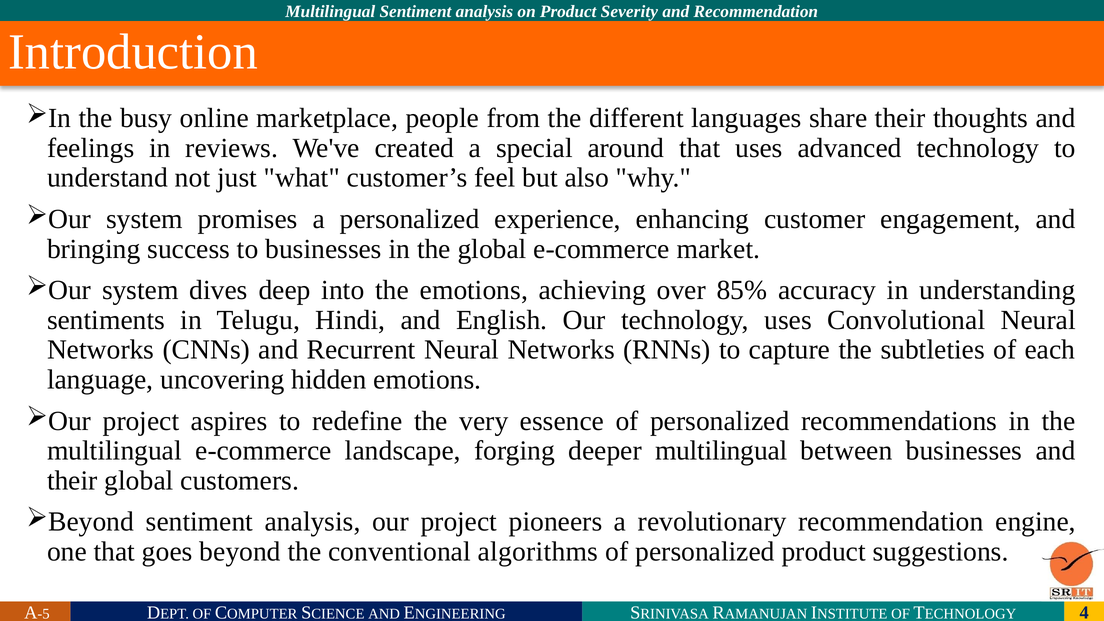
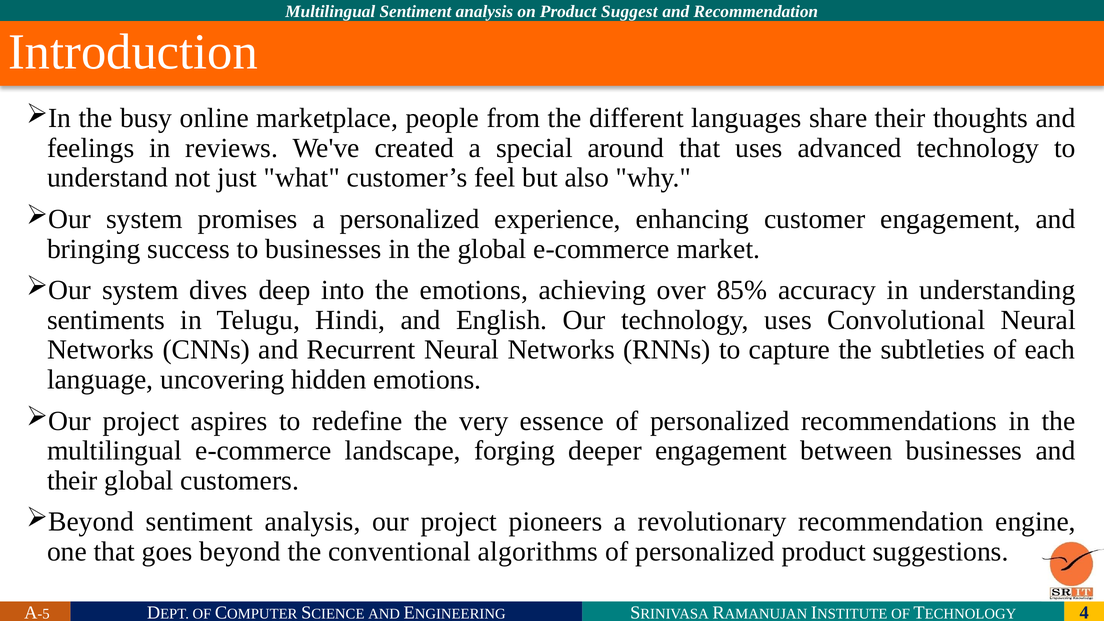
Severity: Severity -> Suggest
deeper multilingual: multilingual -> engagement
